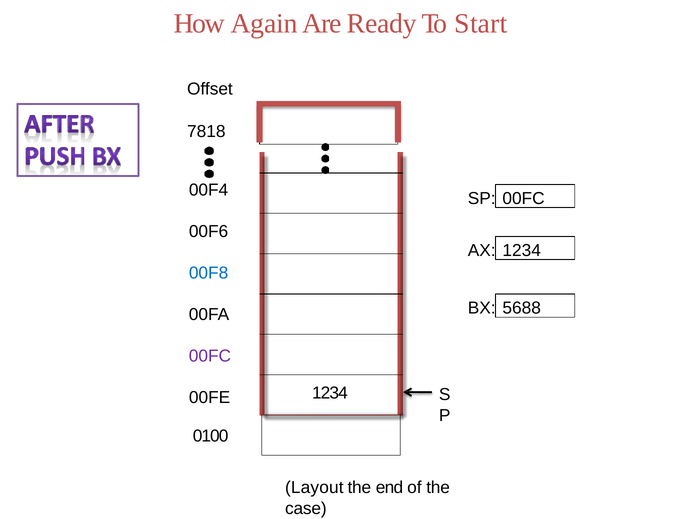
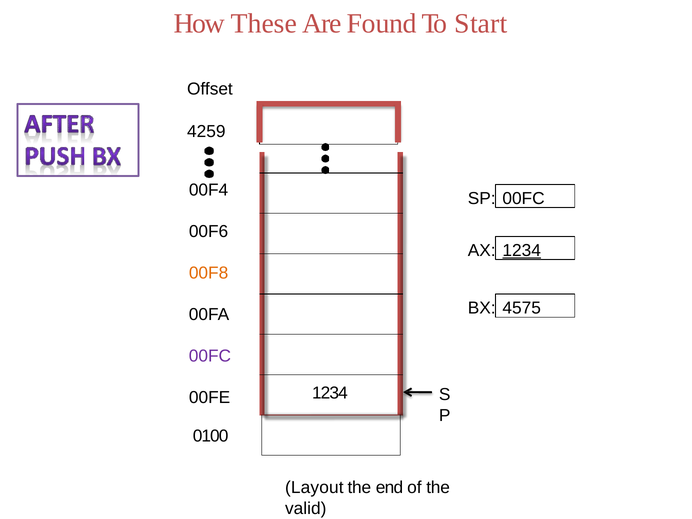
Again: Again -> These
Ready: Ready -> Found
7818: 7818 -> 4259
1234 at (522, 250) underline: none -> present
00F8 colour: blue -> orange
5688: 5688 -> 4575
case: case -> valid
